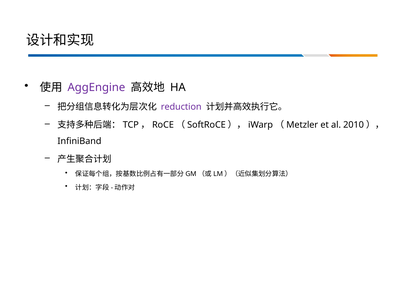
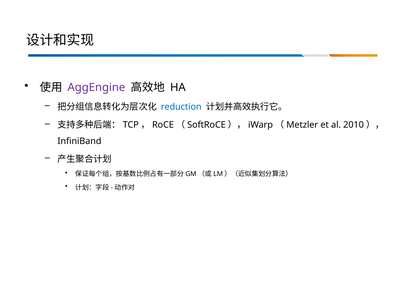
reduction colour: purple -> blue
